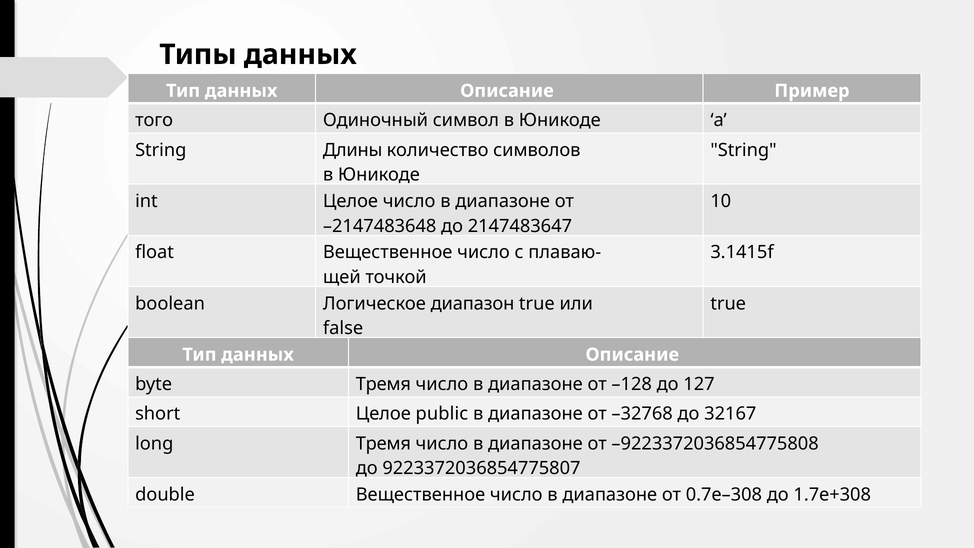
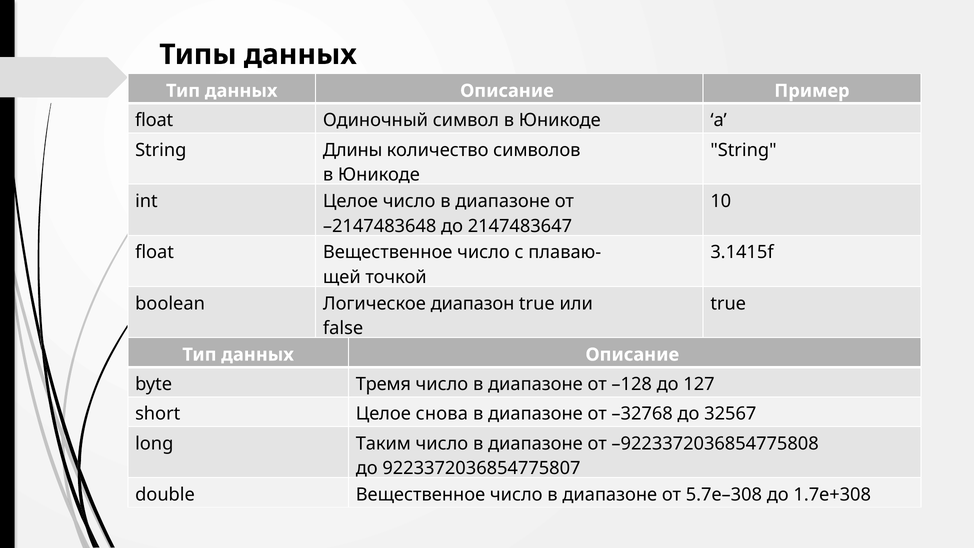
того at (154, 120): того -> float
public: public -> снова
32167: 32167 -> 32567
long Тремя: Тремя -> Таким
0.7е–308: 0.7е–308 -> 5.7е–308
